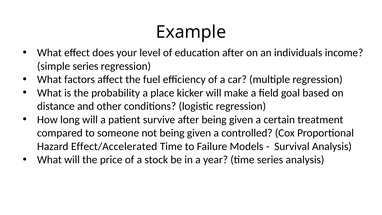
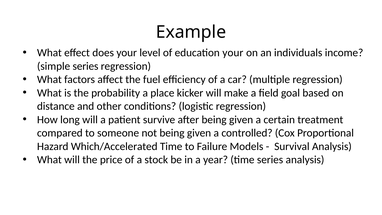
education after: after -> your
Effect/Accelerated: Effect/Accelerated -> Which/Accelerated
